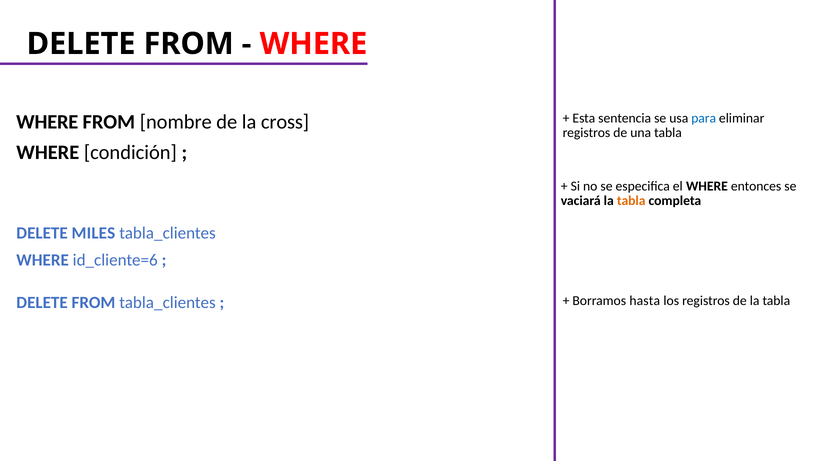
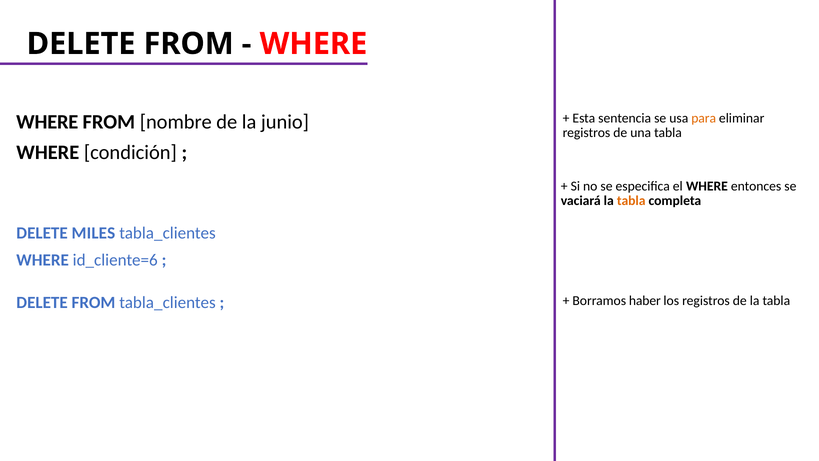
para colour: blue -> orange
cross: cross -> junio
hasta: hasta -> haber
